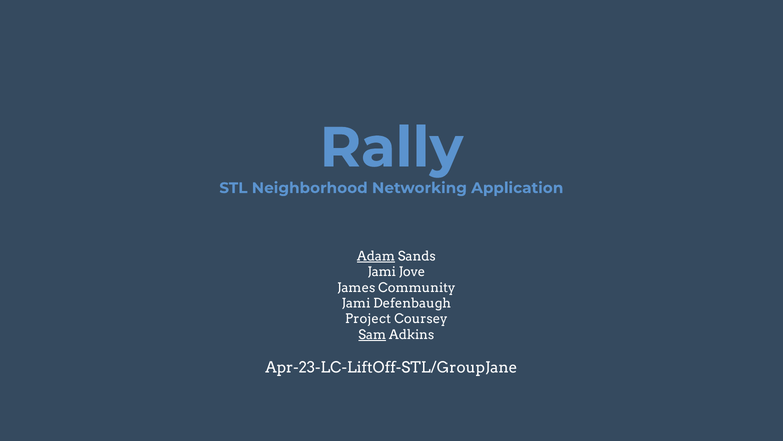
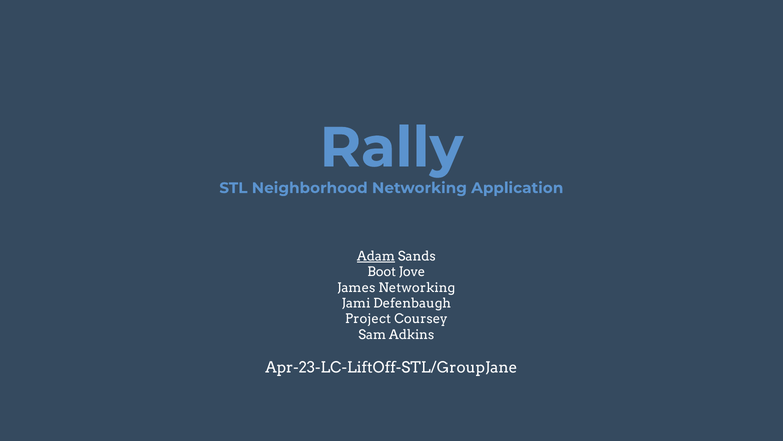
Jami at (382, 272): Jami -> Boot
James Community: Community -> Networking
Sam underline: present -> none
